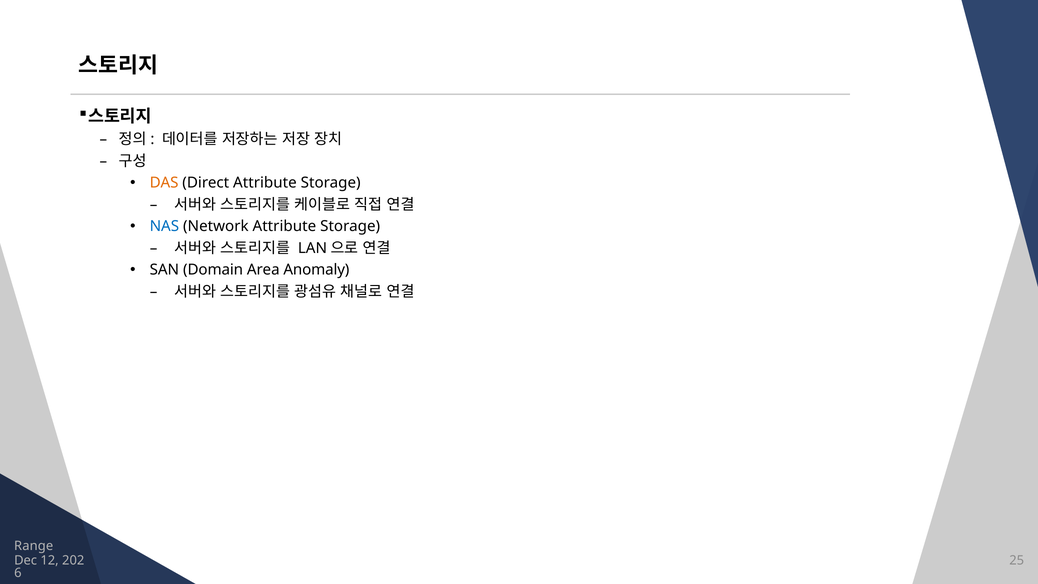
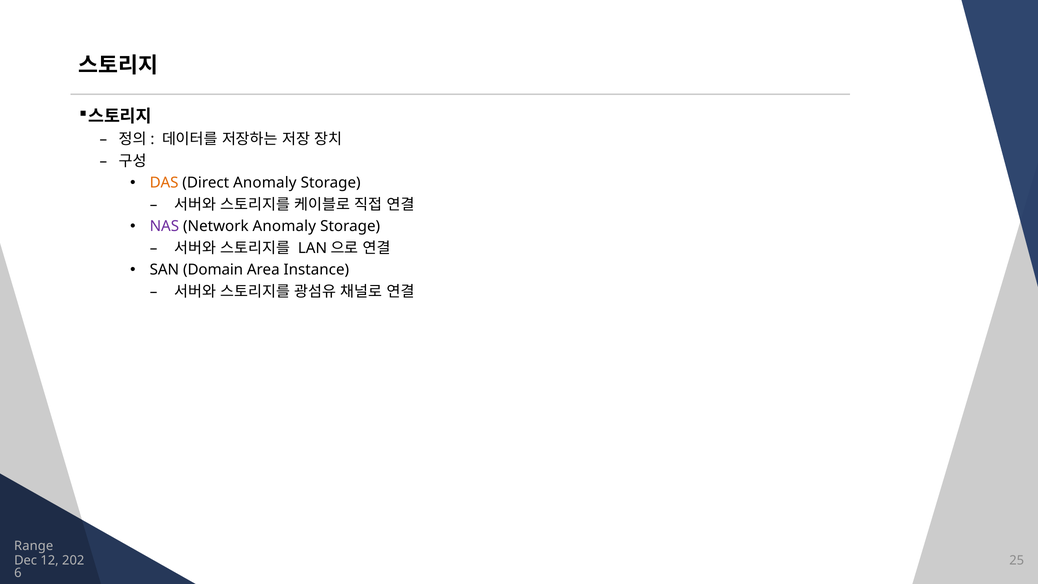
Direct Attribute: Attribute -> Anomaly
NAS colour: blue -> purple
Network Attribute: Attribute -> Anomaly
Anomaly: Anomaly -> Instance
